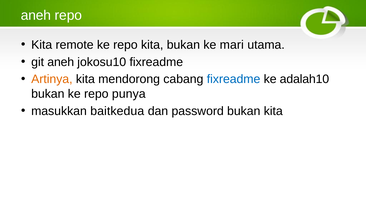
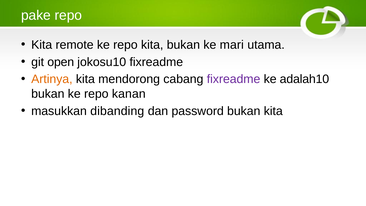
aneh at (36, 15): aneh -> pake
git aneh: aneh -> open
fixreadme at (234, 79) colour: blue -> purple
punya: punya -> kanan
baitkedua: baitkedua -> dibanding
